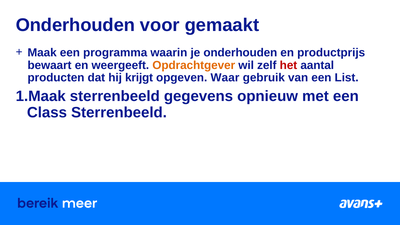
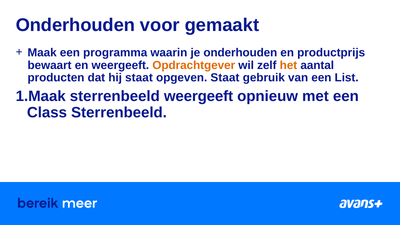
het colour: red -> orange
hij krijgt: krijgt -> staat
opgeven Waar: Waar -> Staat
sterrenbeeld gegevens: gegevens -> weergeeft
